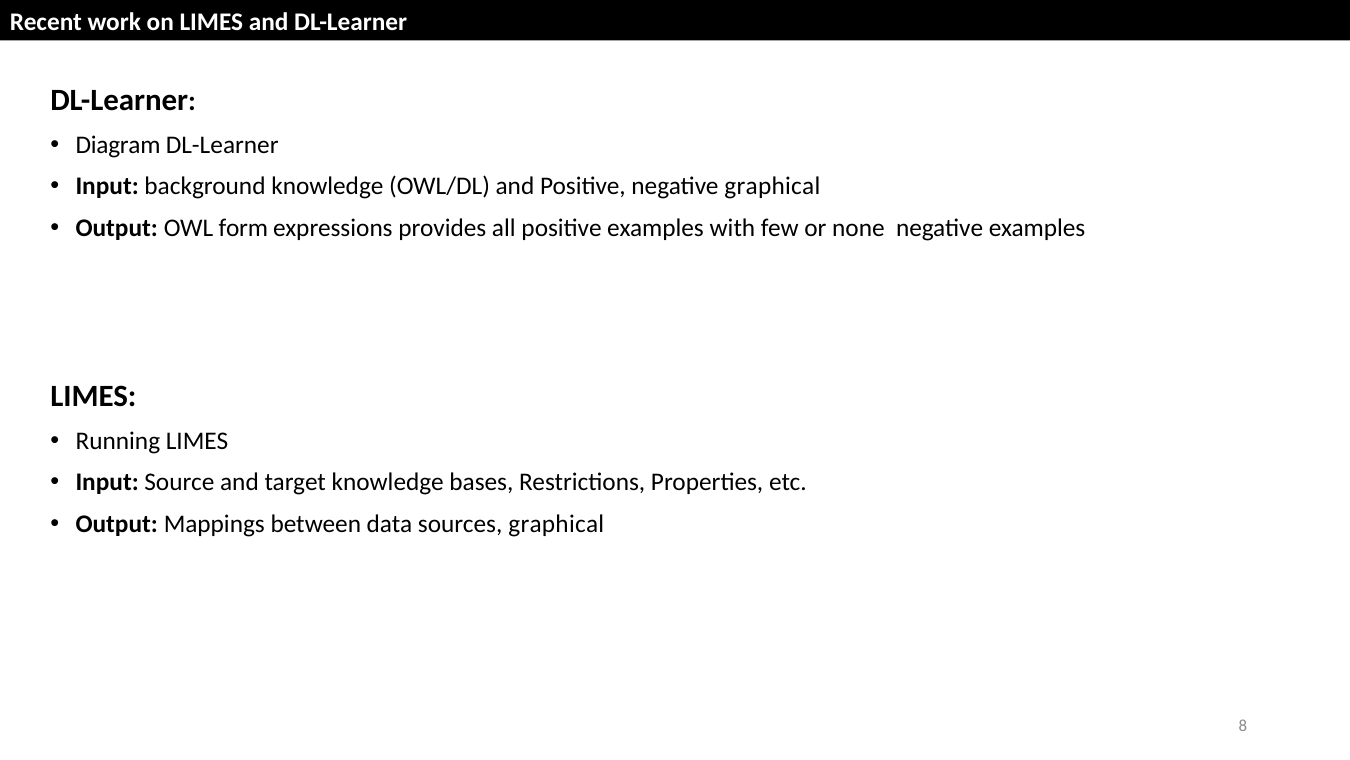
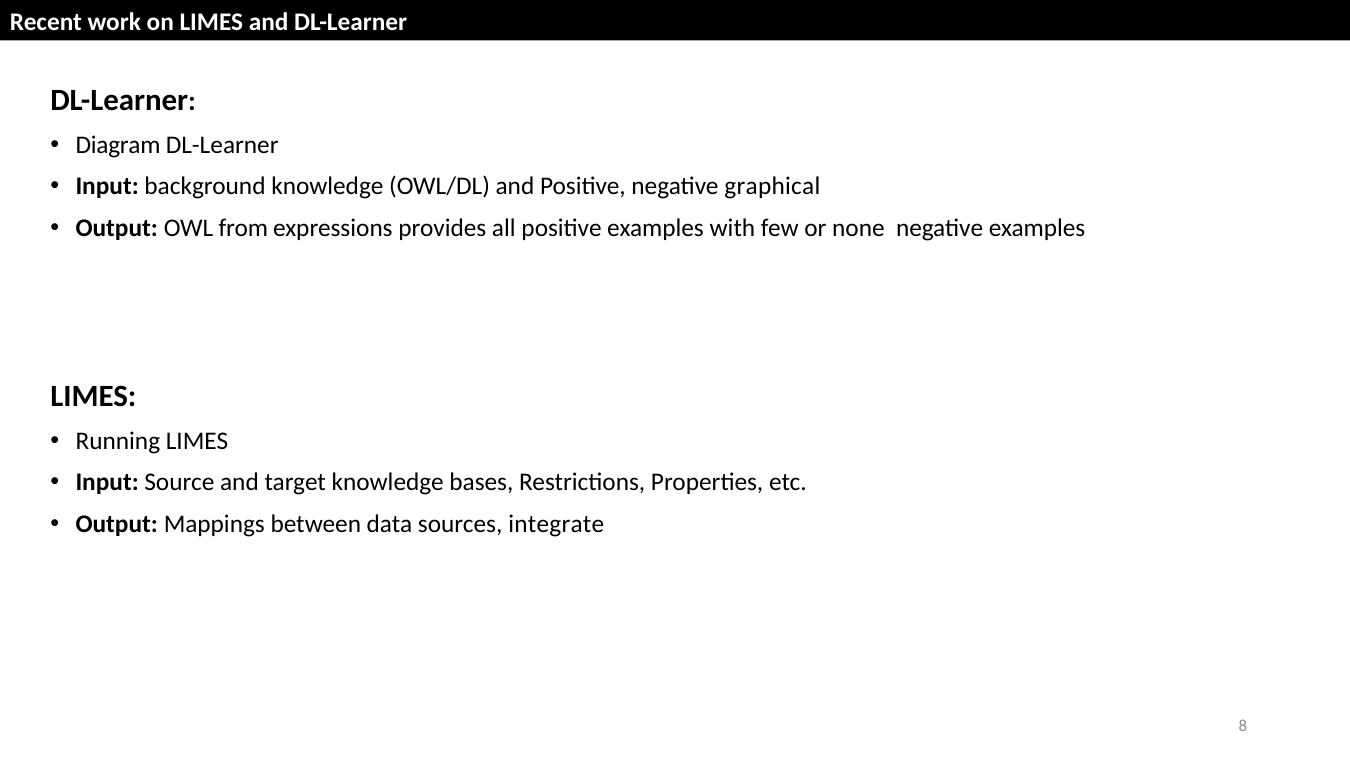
form: form -> from
sources graphical: graphical -> integrate
